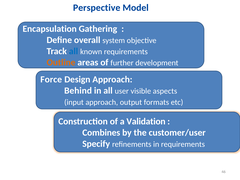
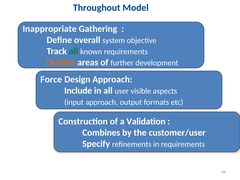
Perspective: Perspective -> Throughout
Encapsulation: Encapsulation -> Inappropriate
all at (73, 51) colour: blue -> green
Behind: Behind -> Include
